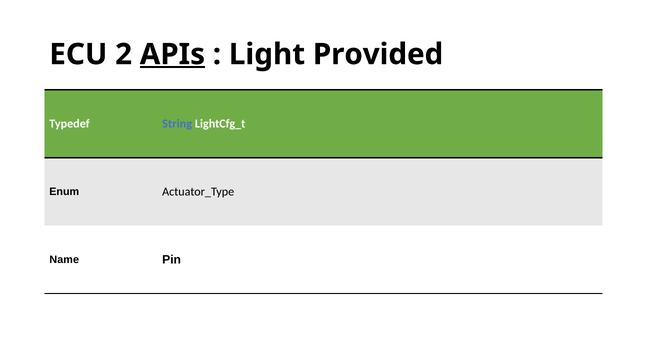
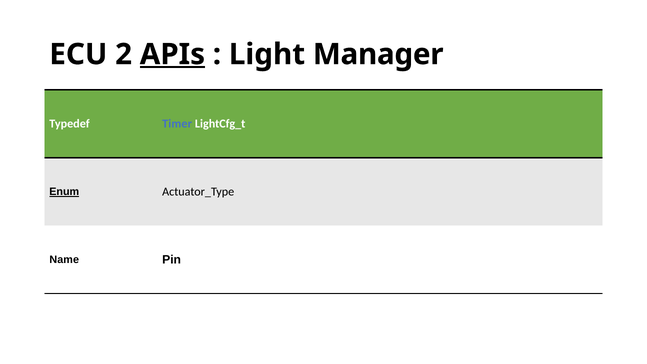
Provided: Provided -> Manager
String: String -> Timer
Enum underline: none -> present
